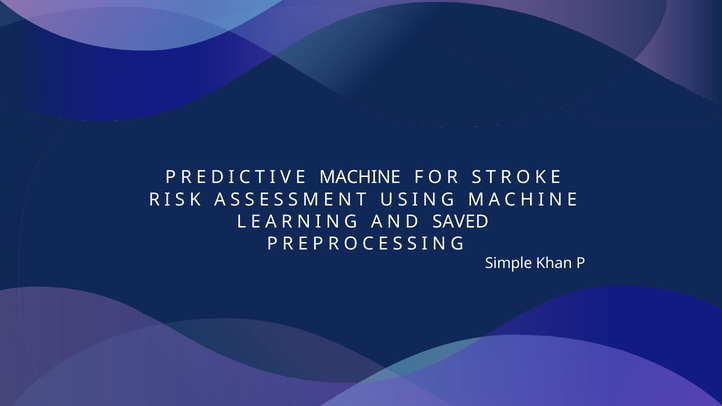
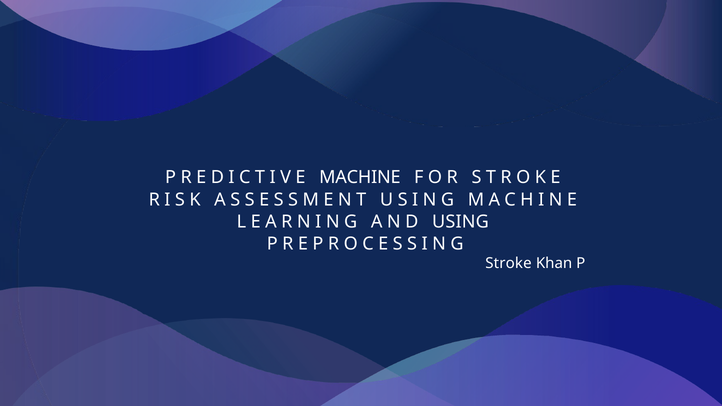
SAVED: SAVED -> USING
Simple: Simple -> Stroke
